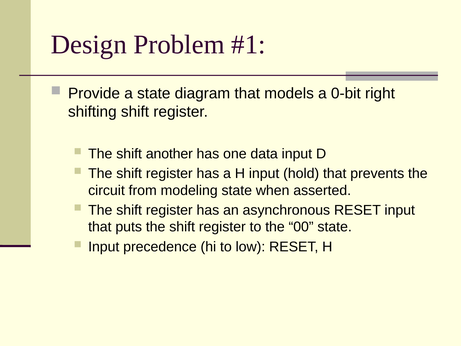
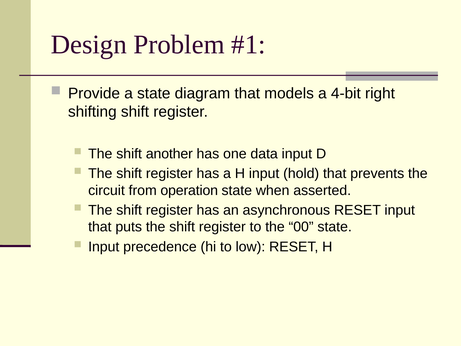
0-bit: 0-bit -> 4-bit
modeling: modeling -> operation
